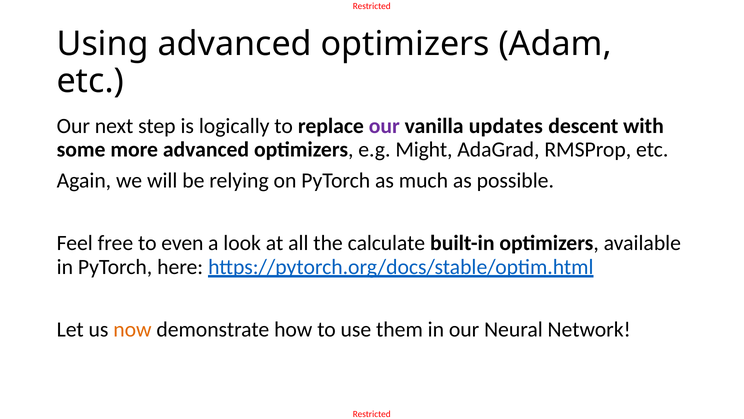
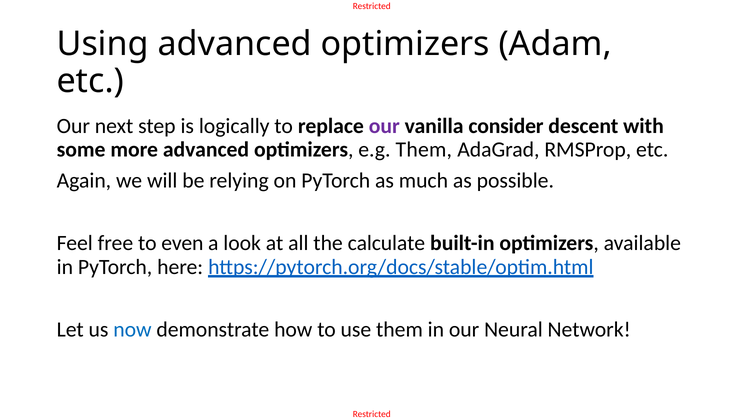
updates: updates -> consider
e.g Might: Might -> Them
now colour: orange -> blue
